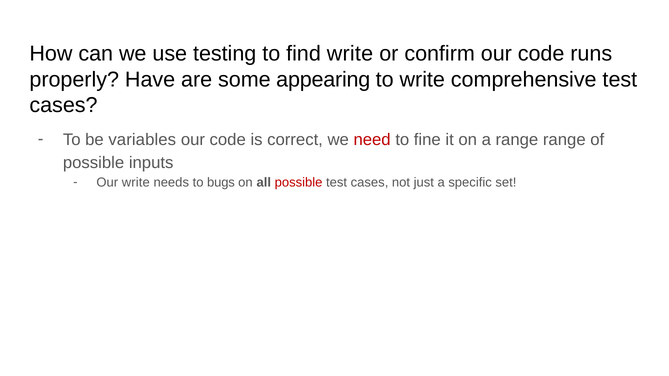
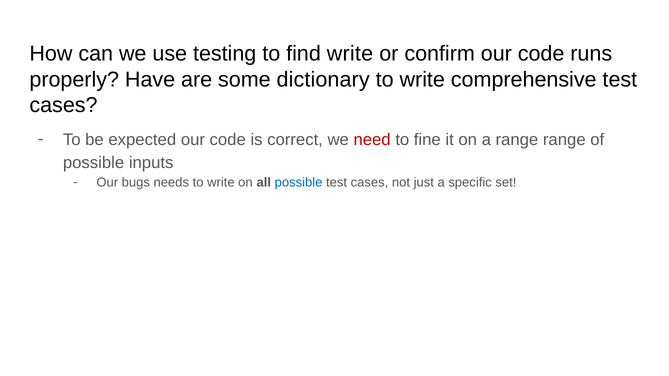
appearing: appearing -> dictionary
variables: variables -> expected
Our write: write -> bugs
needs to bugs: bugs -> write
possible at (299, 183) colour: red -> blue
